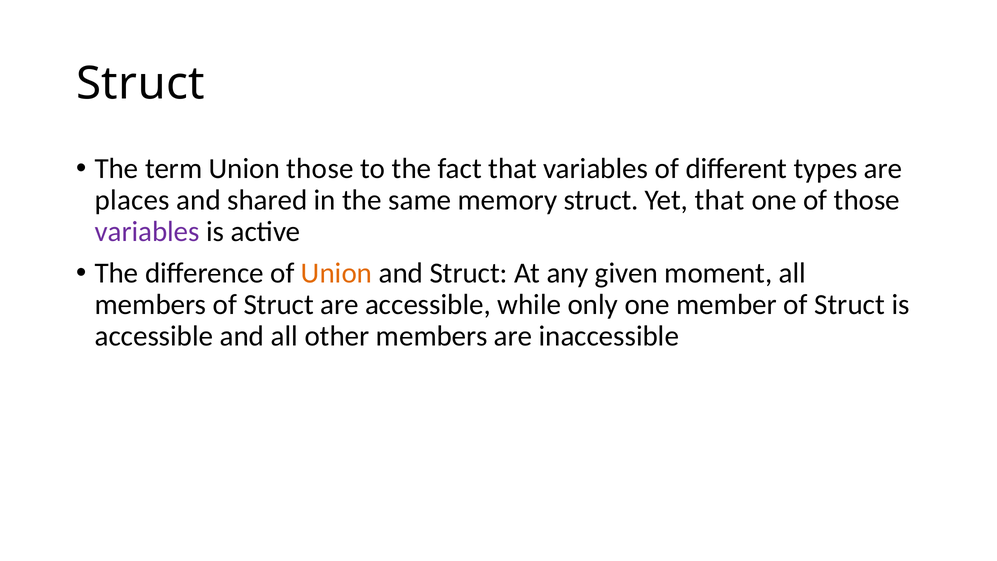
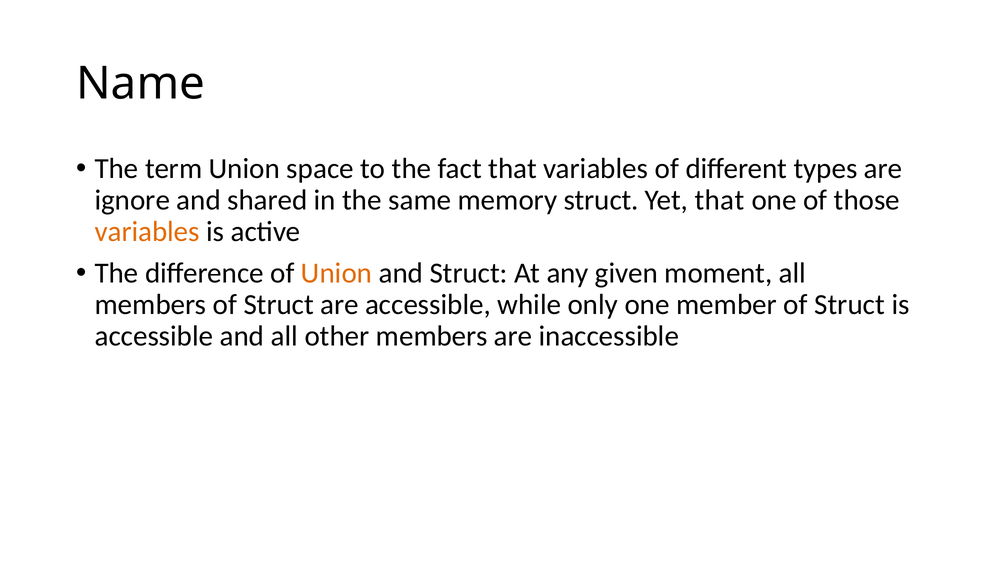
Struct at (140, 84): Struct -> Name
Union those: those -> space
places: places -> ignore
variables at (147, 231) colour: purple -> orange
